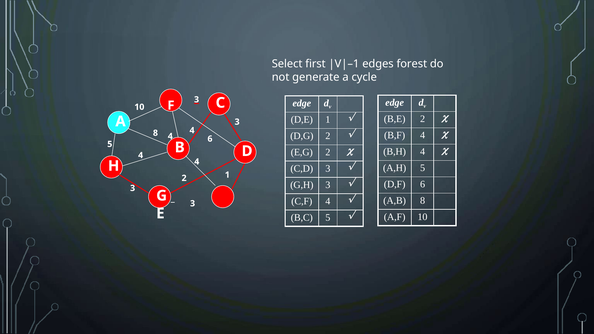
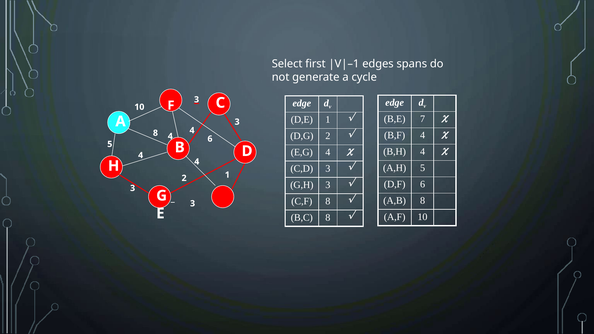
forest: forest -> spans
B,E 2: 2 -> 7
E,G 2: 2 -> 4
C,F 4: 4 -> 8
B,C 5: 5 -> 8
